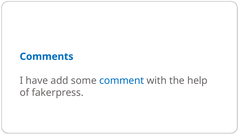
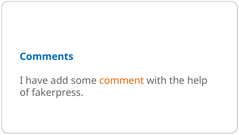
comment colour: blue -> orange
